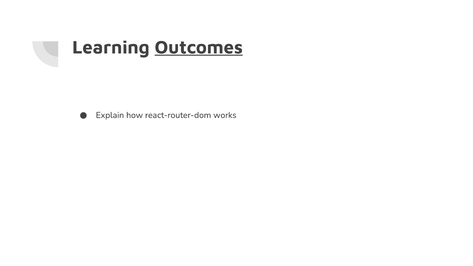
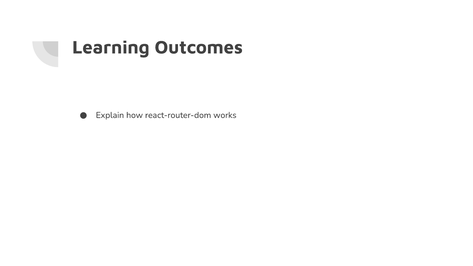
Outcomes underline: present -> none
